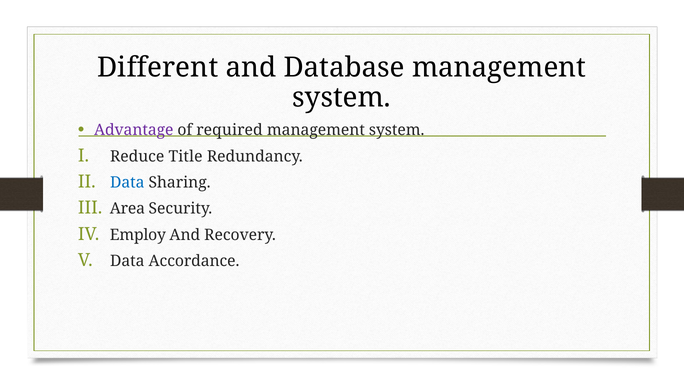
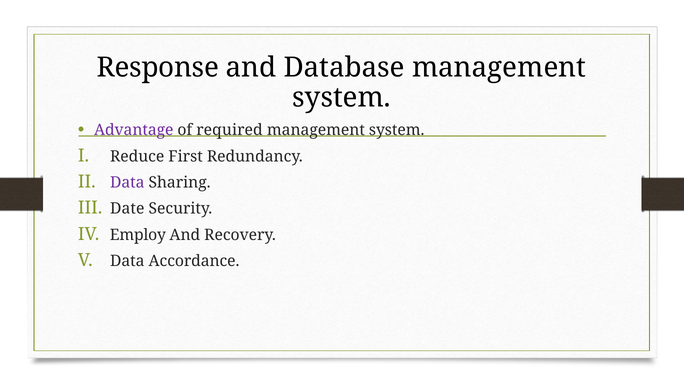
Different: Different -> Response
Title: Title -> First
Data at (127, 182) colour: blue -> purple
Area: Area -> Date
